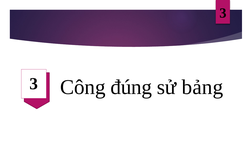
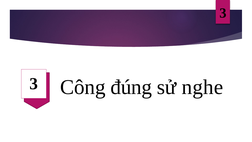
bảng: bảng -> nghe
